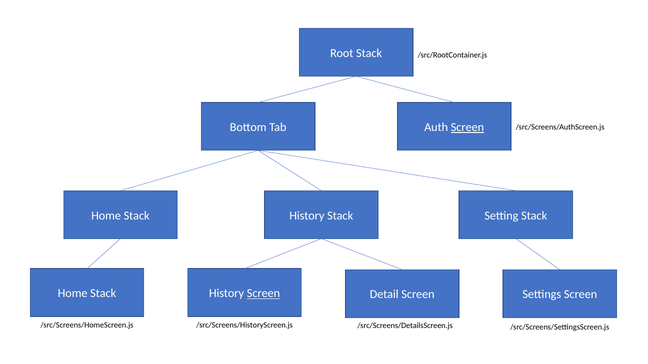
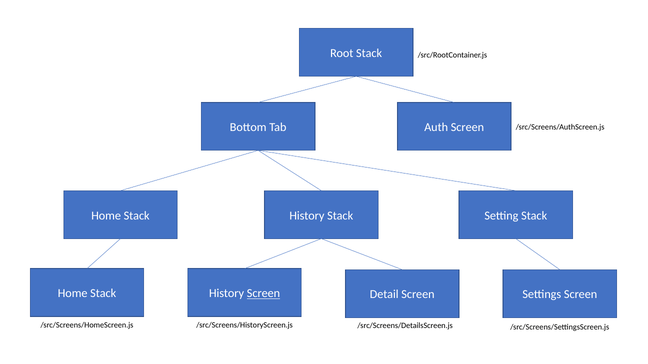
Screen at (467, 127) underline: present -> none
